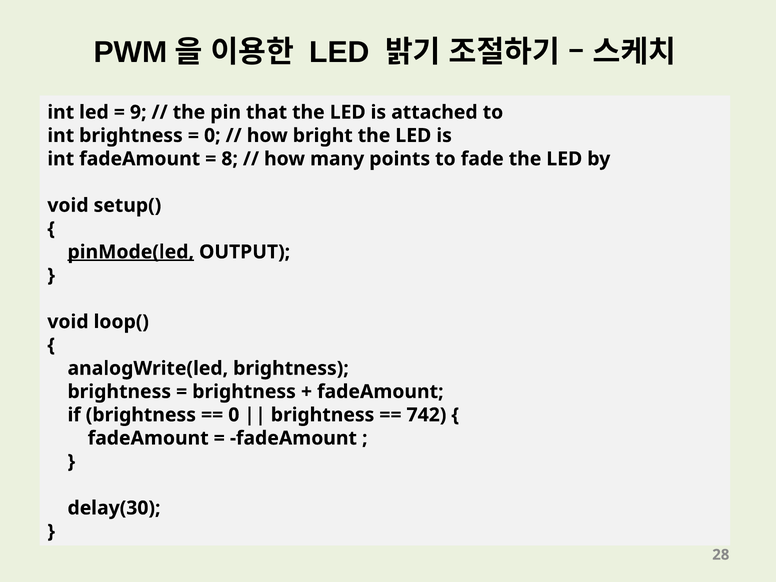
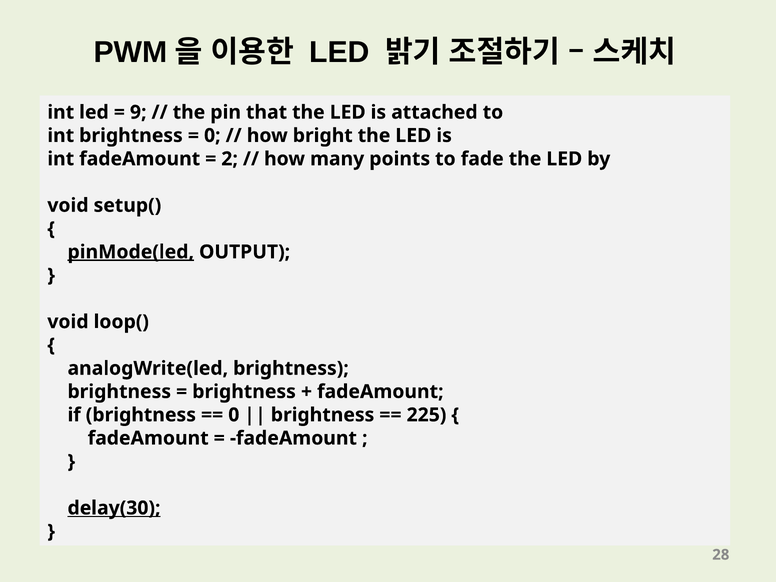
8: 8 -> 2
742: 742 -> 225
delay(30 underline: none -> present
